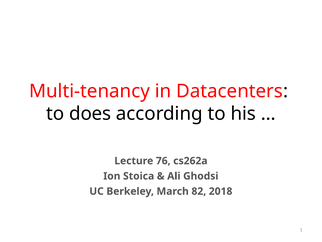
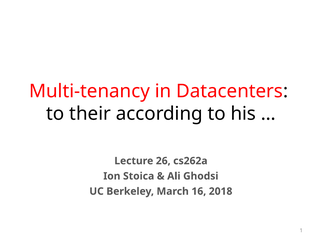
does: does -> their
76: 76 -> 26
82: 82 -> 16
